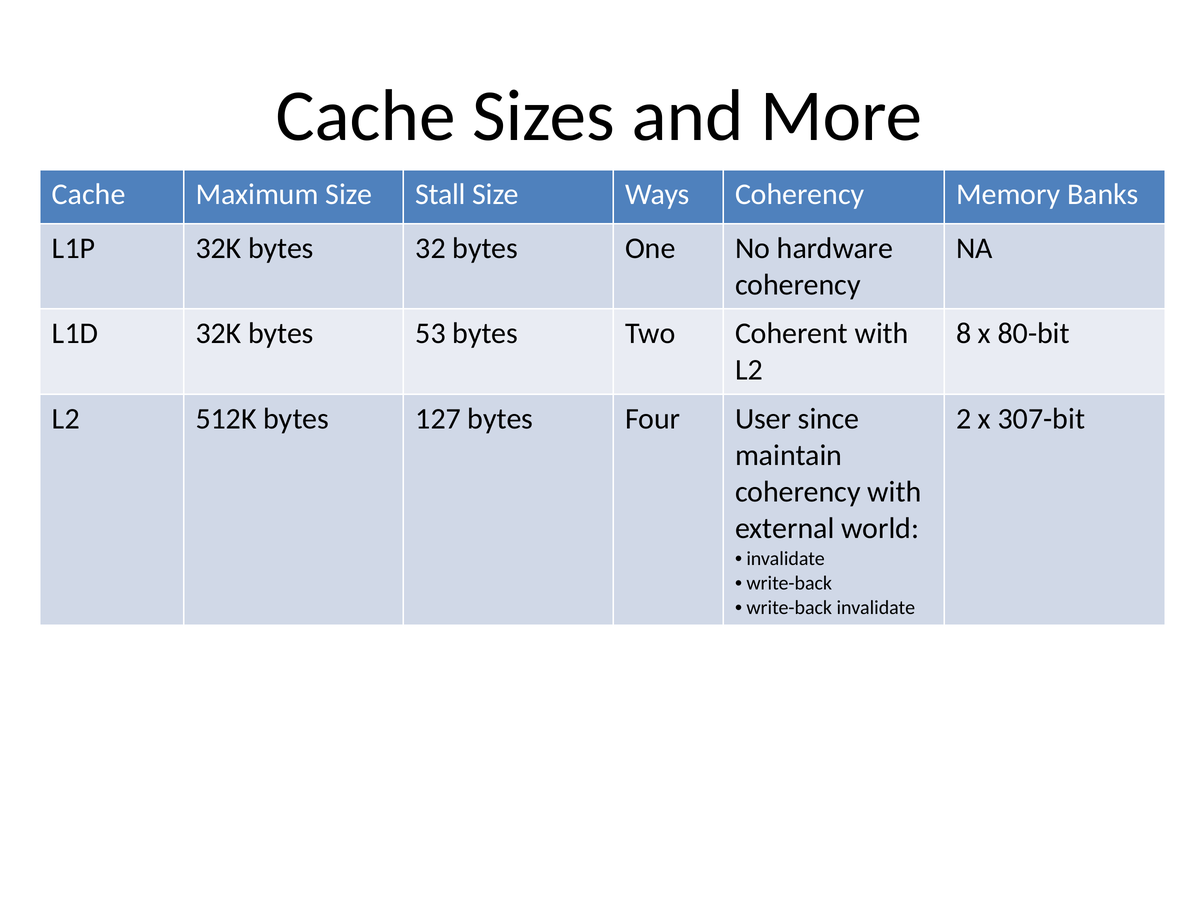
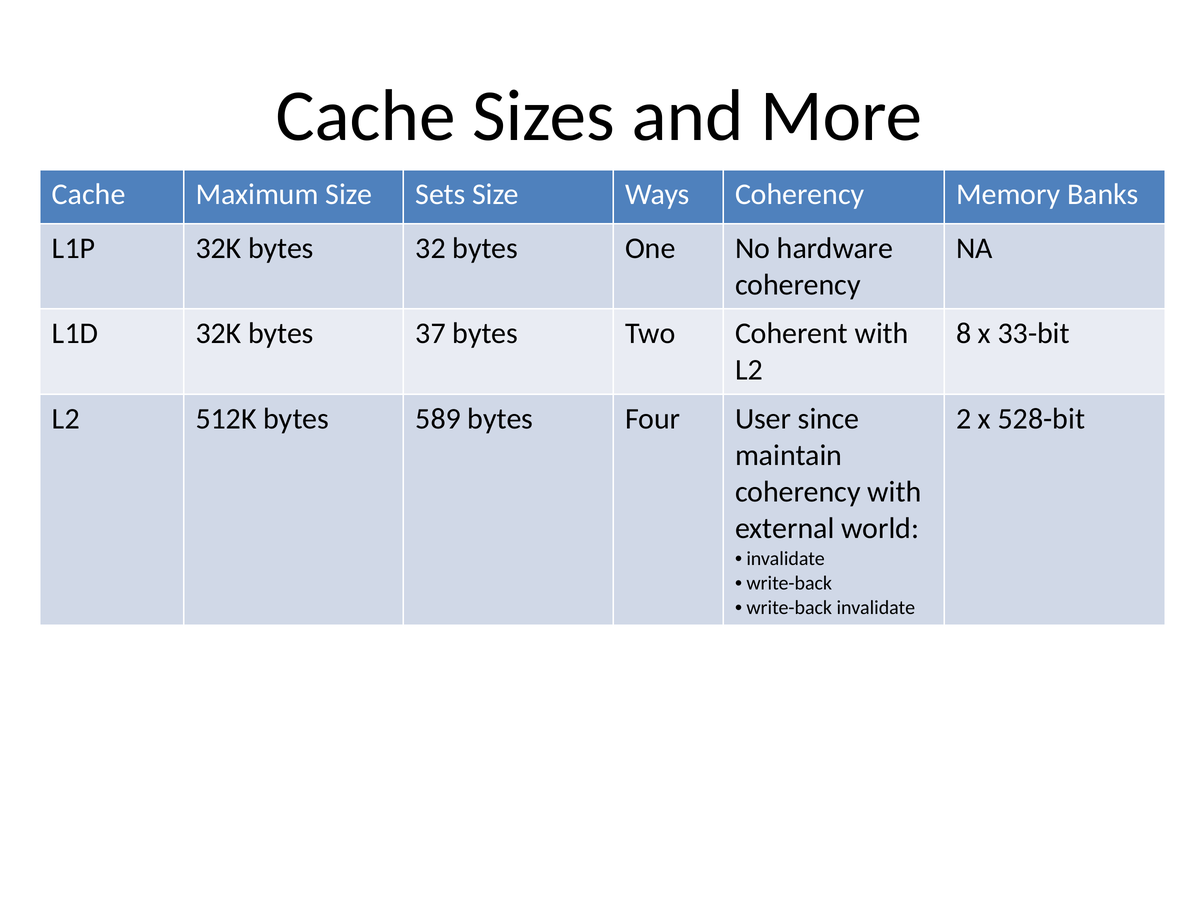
Stall: Stall -> Sets
53: 53 -> 37
80-bit: 80-bit -> 33-bit
127: 127 -> 589
307-bit: 307-bit -> 528-bit
